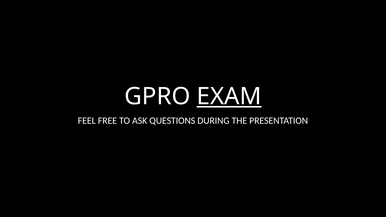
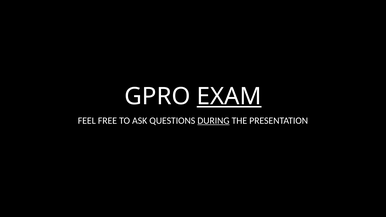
DURING underline: none -> present
